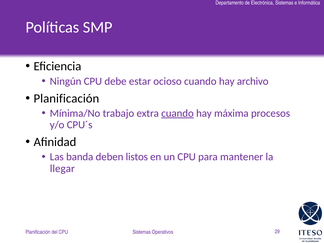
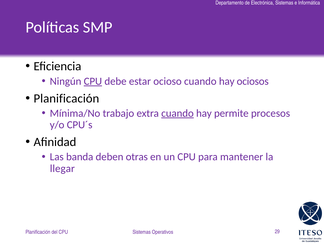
CPU at (93, 81) underline: none -> present
archivo: archivo -> ociosos
máxima: máxima -> permite
listos: listos -> otras
